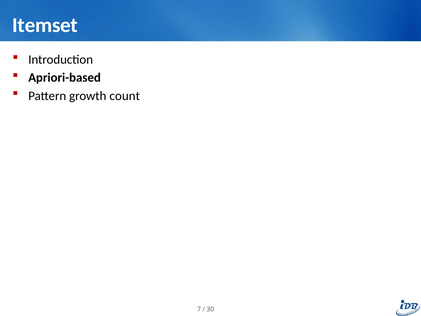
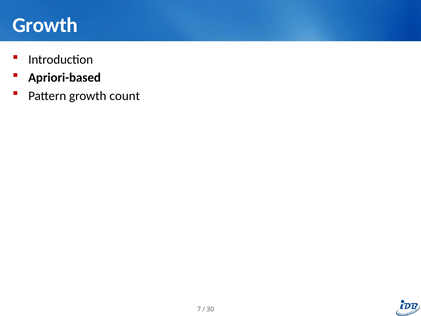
Itemset at (45, 25): Itemset -> Growth
